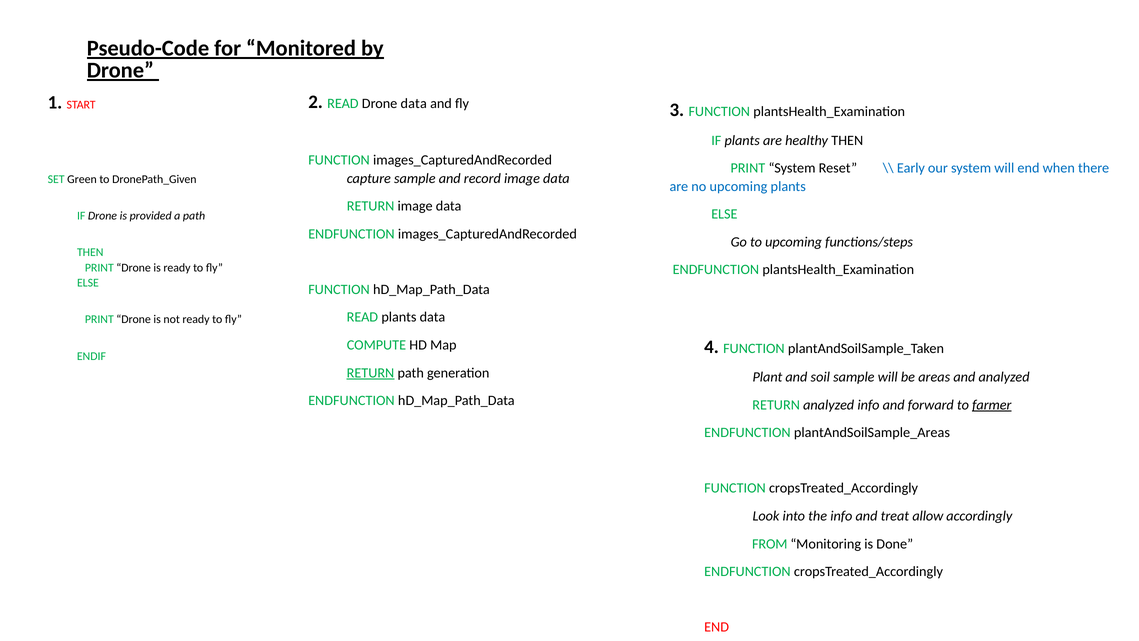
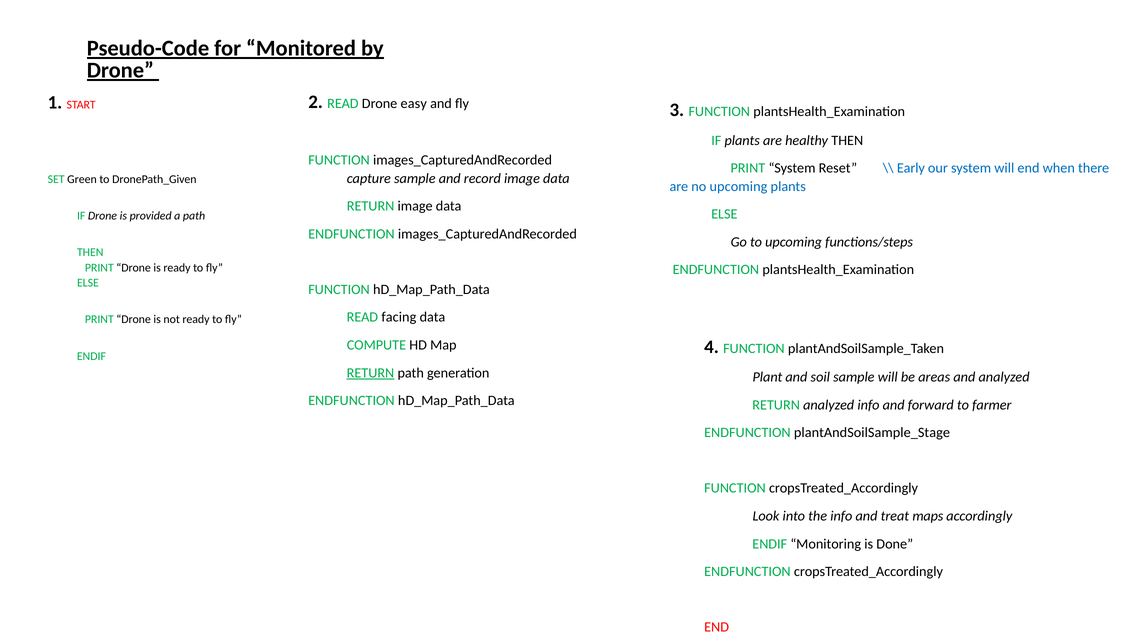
Drone data: data -> easy
READ plants: plants -> facing
farmer underline: present -> none
plantAndSoilSample_Areas: plantAndSoilSample_Areas -> plantAndSoilSample_Stage
allow: allow -> maps
FROM at (770, 544): FROM -> ENDIF
